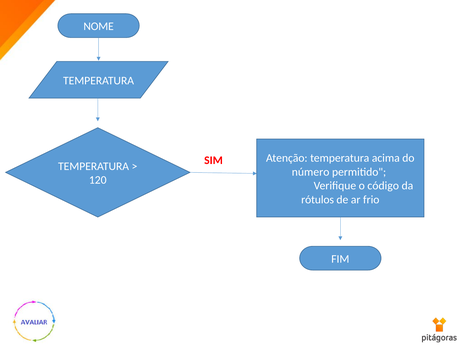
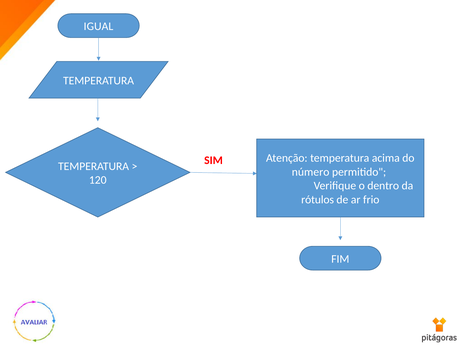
NOME: NOME -> IGUAL
código: código -> dentro
